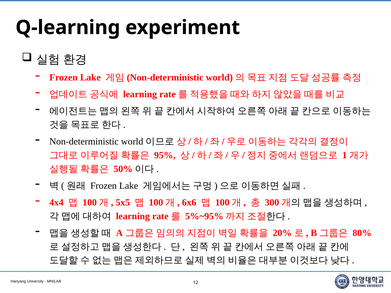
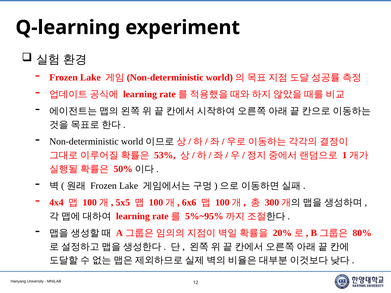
95%: 95% -> 53%
